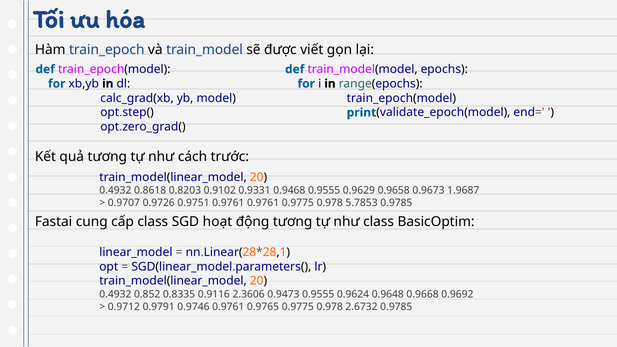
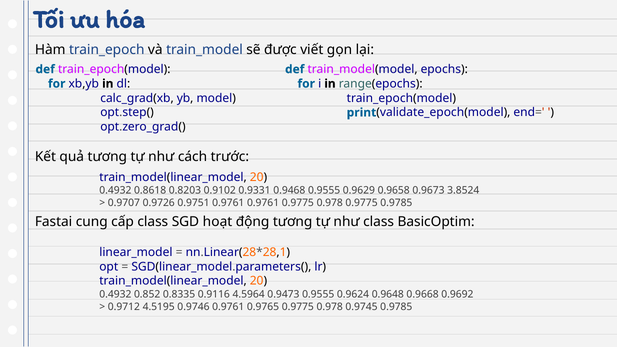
1.9687: 1.9687 -> 3.8524
0.978 5.7853: 5.7853 -> 0.9775
2.3606: 2.3606 -> 4.5964
0.9791: 0.9791 -> 4.5195
2.6732: 2.6732 -> 0.9745
